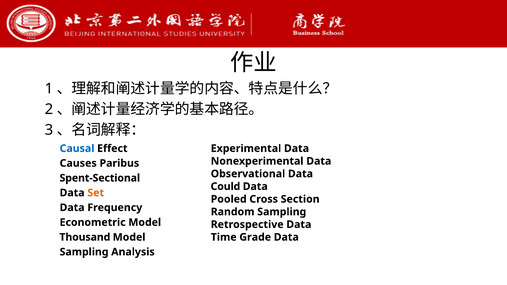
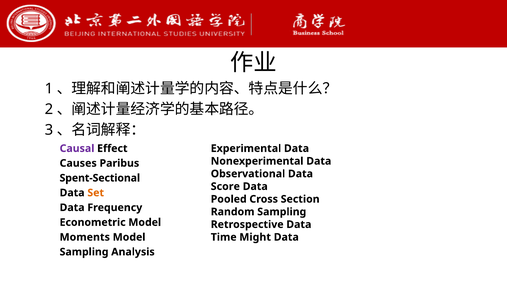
Causal colour: blue -> purple
Could: Could -> Score
Thousand: Thousand -> Moments
Grade: Grade -> Might
